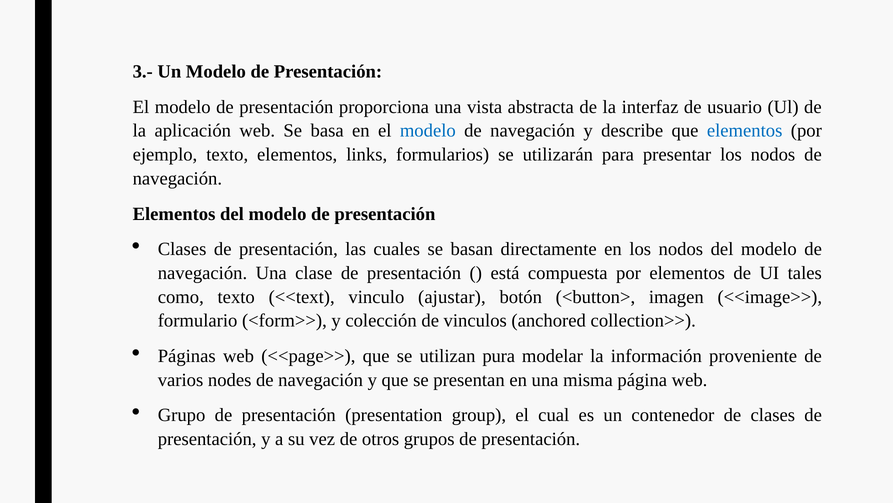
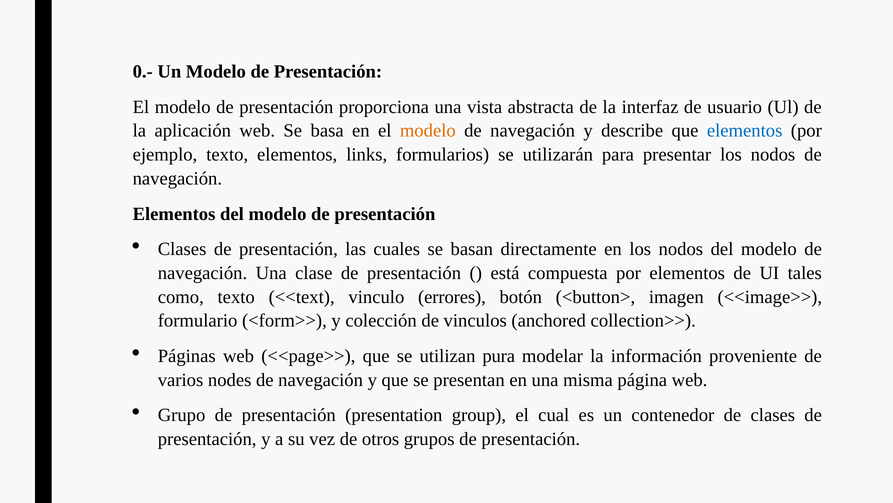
3.-: 3.- -> 0.-
modelo at (428, 131) colour: blue -> orange
ajustar: ajustar -> errores
